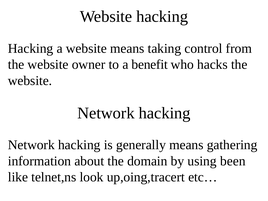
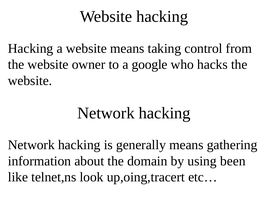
benefit: benefit -> google
